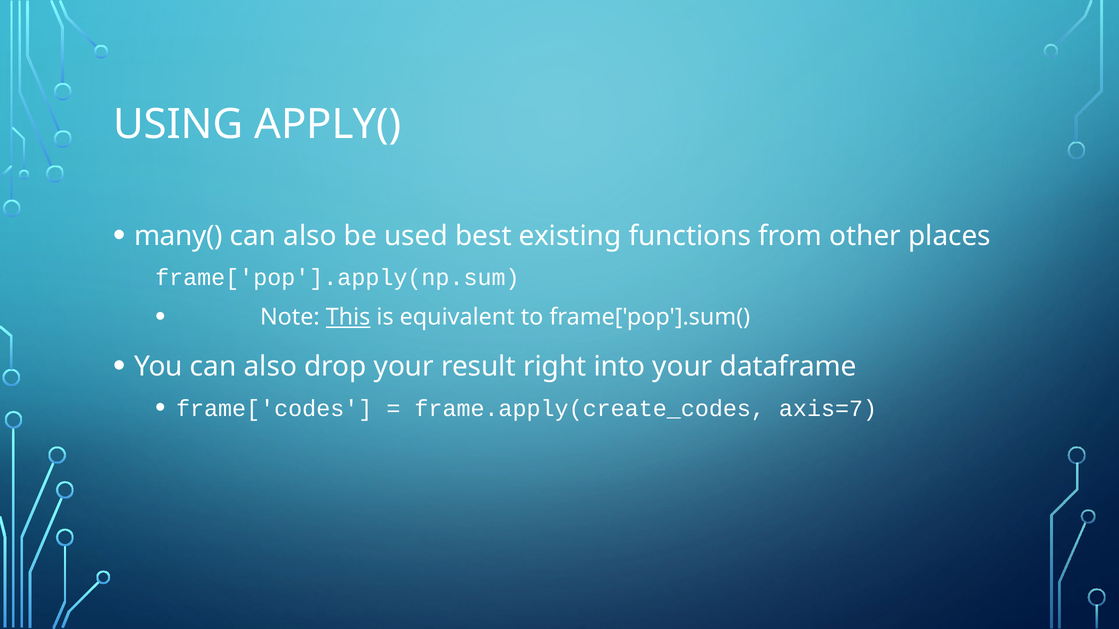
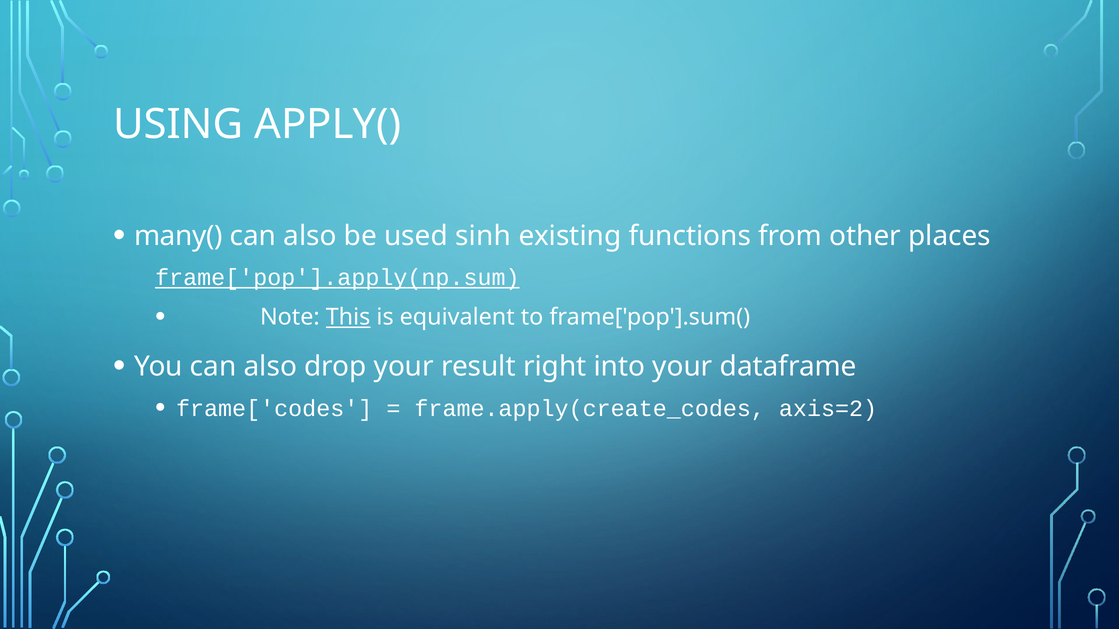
best: best -> sinh
frame['pop'].apply(np.sum underline: none -> present
axis=7: axis=7 -> axis=2
